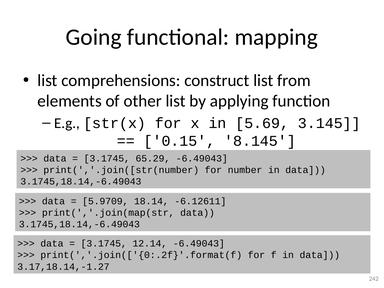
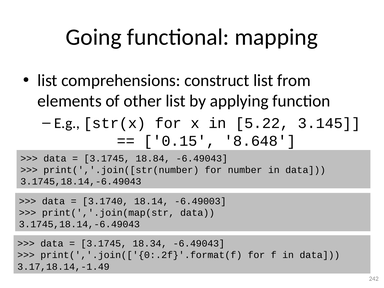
5.69: 5.69 -> 5.22
8.145: 8.145 -> 8.648
65.29: 65.29 -> 18.84
5.9709: 5.9709 -> 3.1740
-6.12611: -6.12611 -> -6.49003
12.14: 12.14 -> 18.34
3.17,18.14,-1.27: 3.17,18.14,-1.27 -> 3.17,18.14,-1.49
